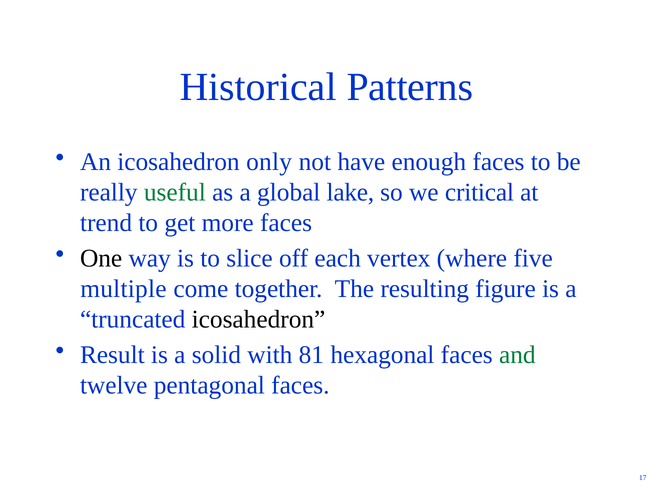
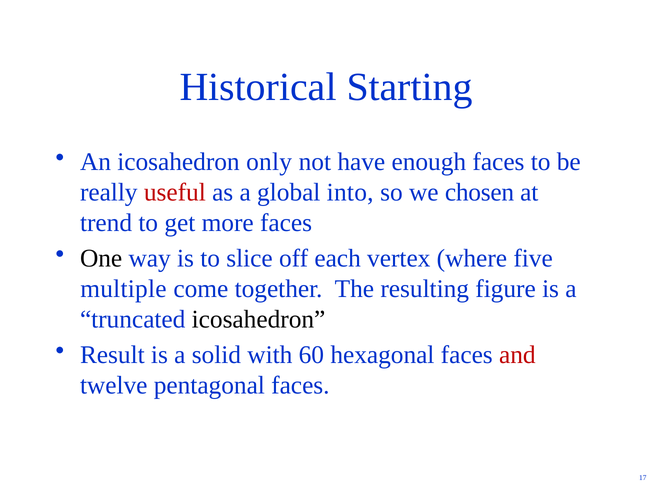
Patterns: Patterns -> Starting
useful colour: green -> red
lake: lake -> into
critical: critical -> chosen
81: 81 -> 60
and colour: green -> red
